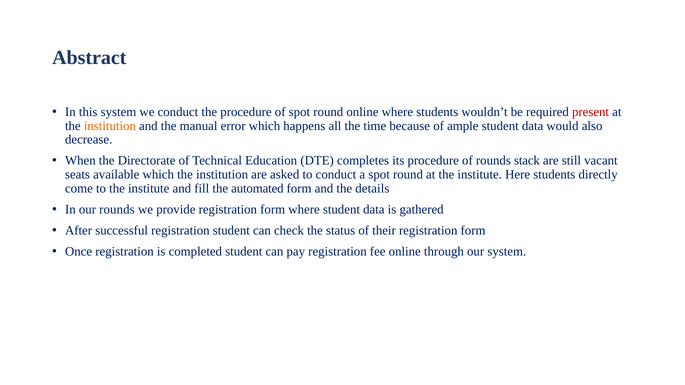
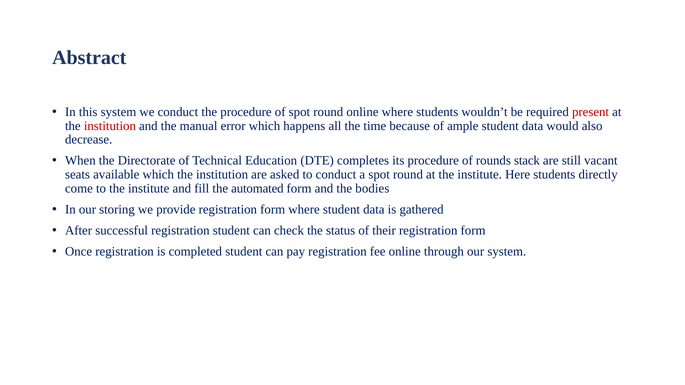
institution at (110, 126) colour: orange -> red
details: details -> bodies
our rounds: rounds -> storing
